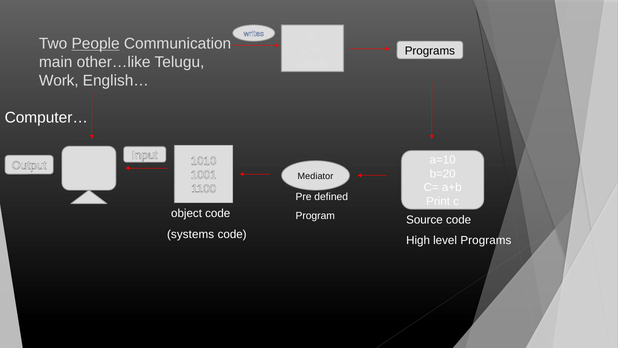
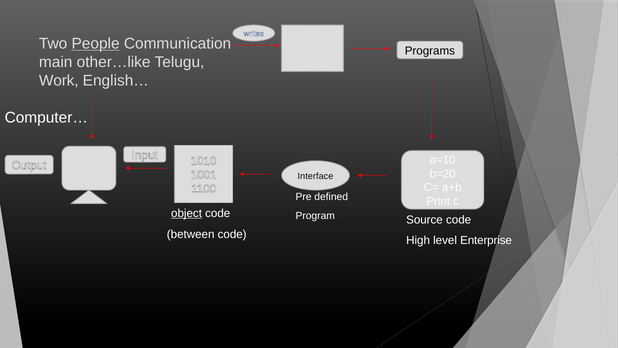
Mediator: Mediator -> Interface
object underline: none -> present
systems: systems -> between
level Programs: Programs -> Enterprise
